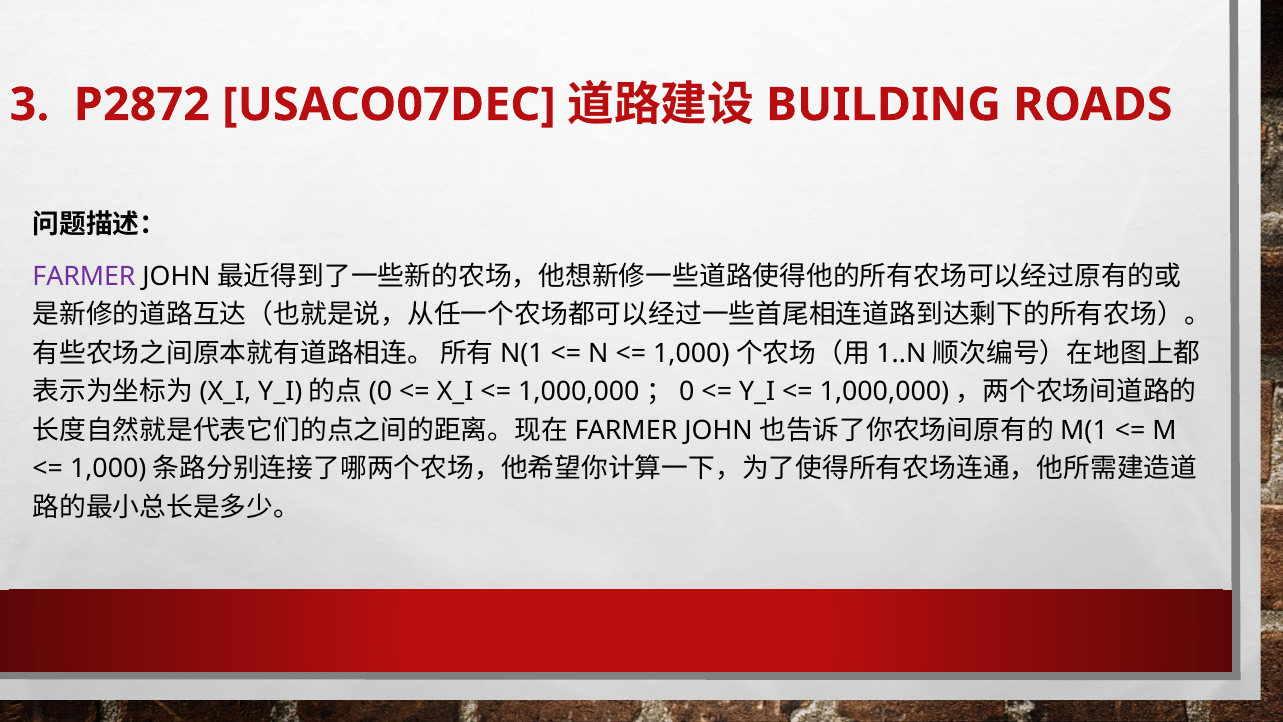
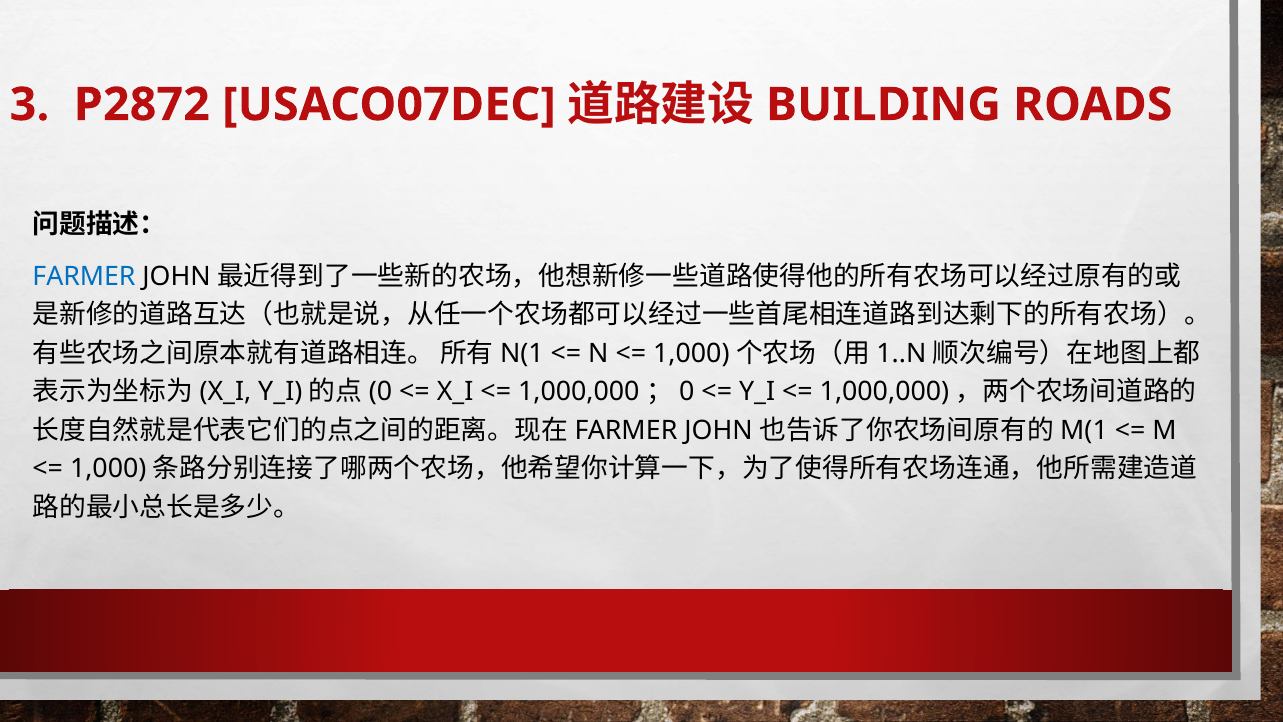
FARMER at (84, 276) colour: purple -> blue
